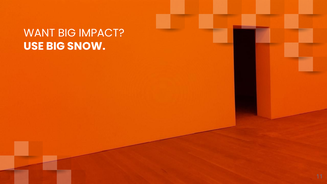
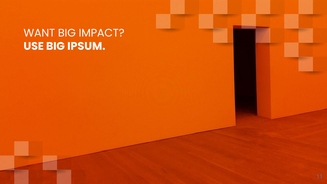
SNOW: SNOW -> IPSUM
